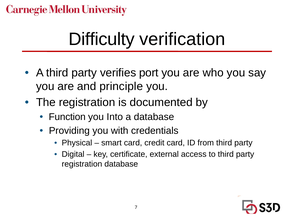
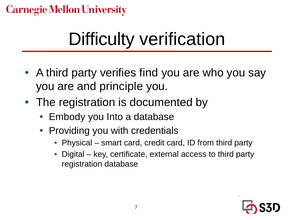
port: port -> find
Function: Function -> Embody
